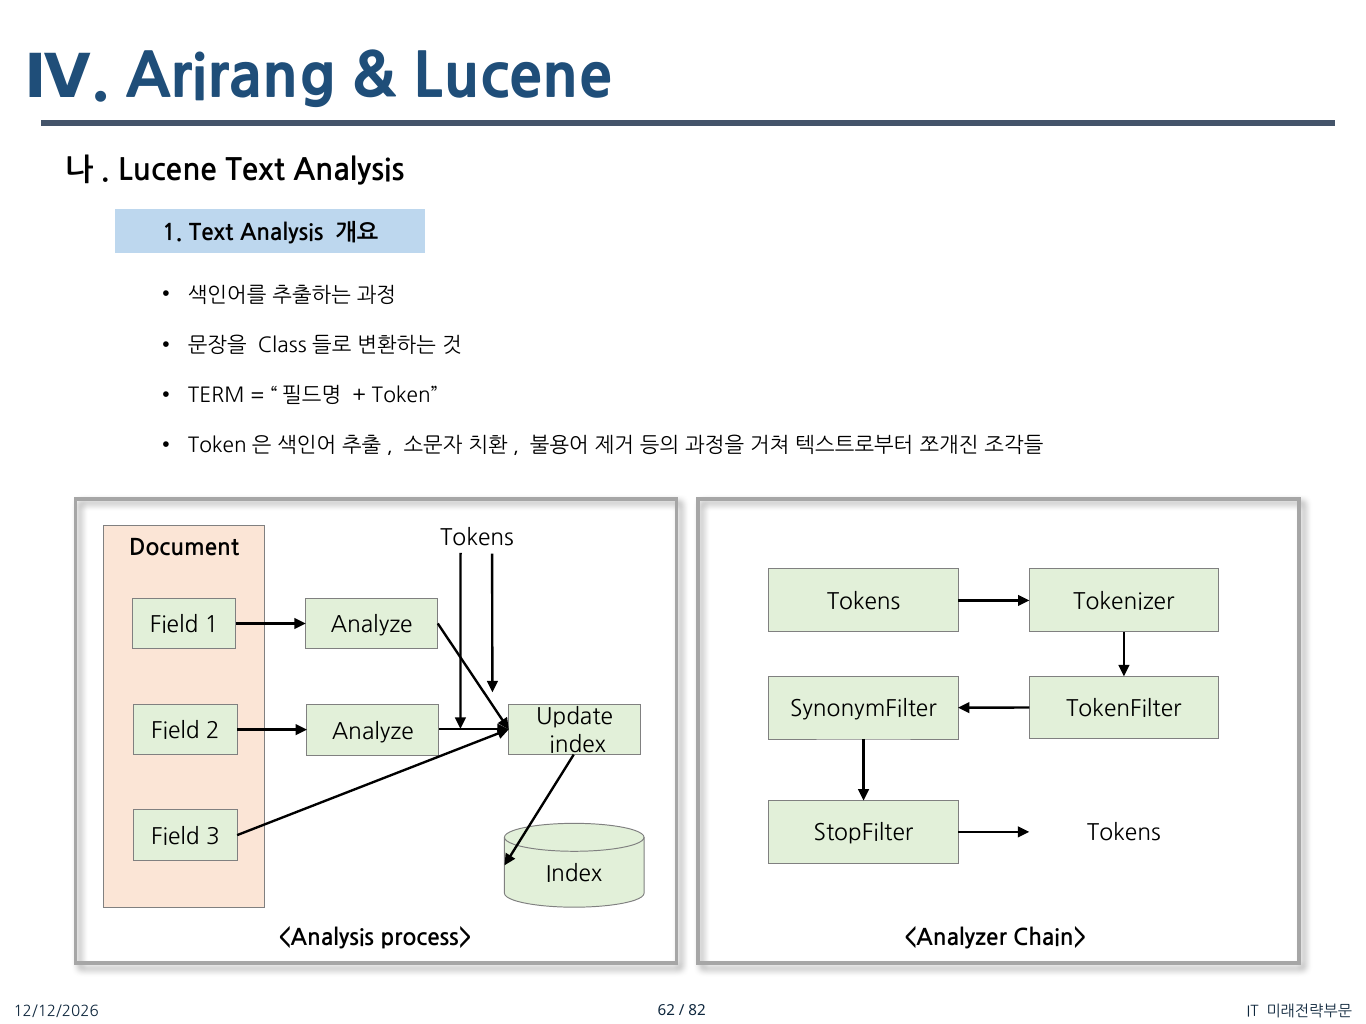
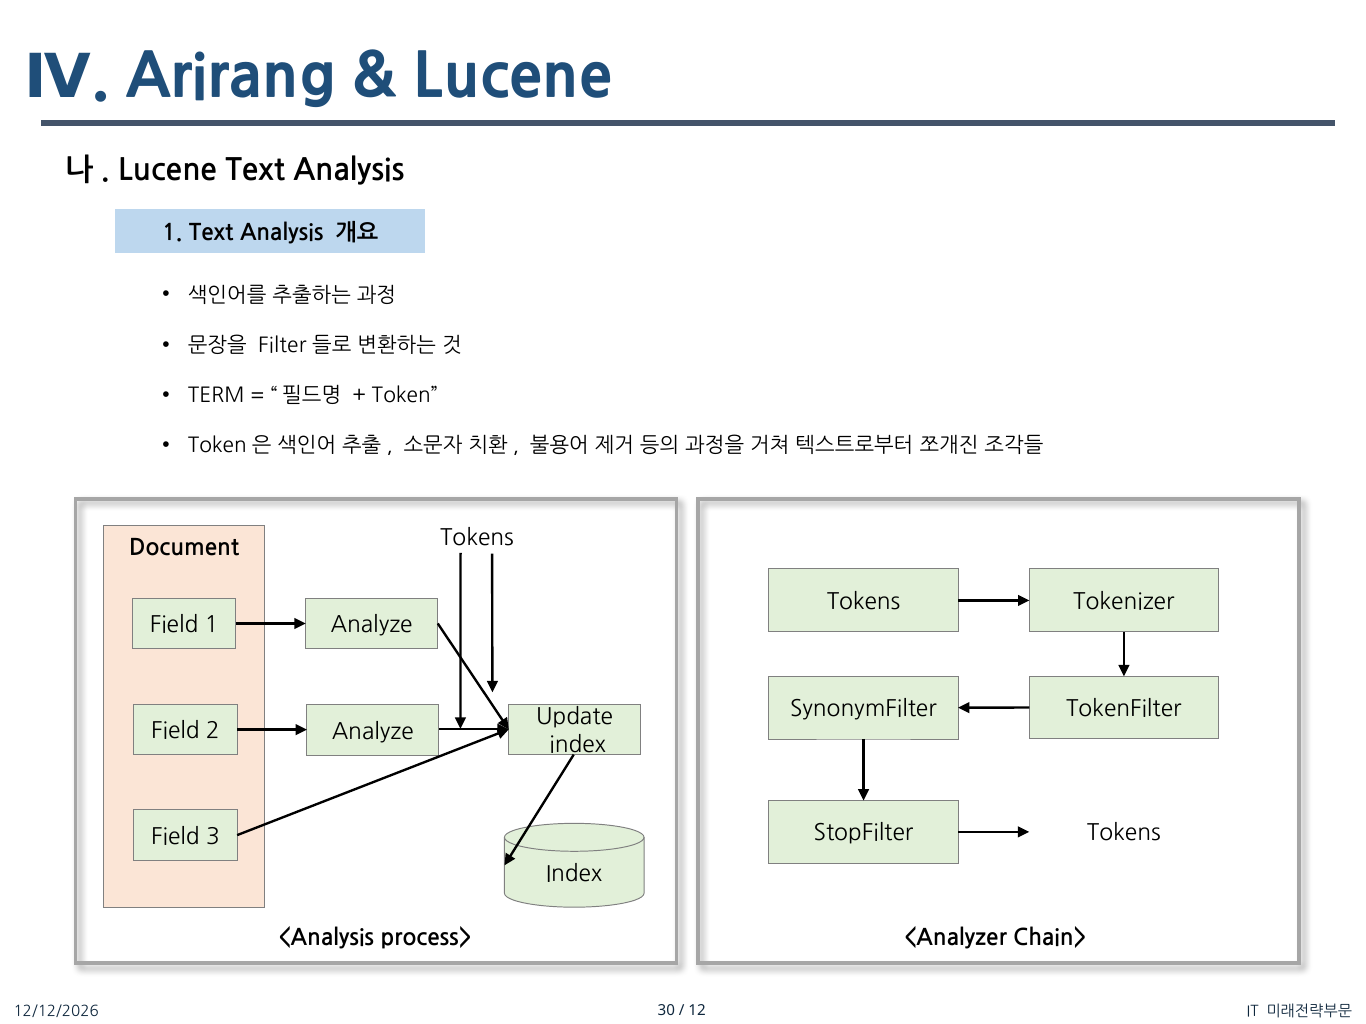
Class: Class -> Filter
62: 62 -> 30
82: 82 -> 12
